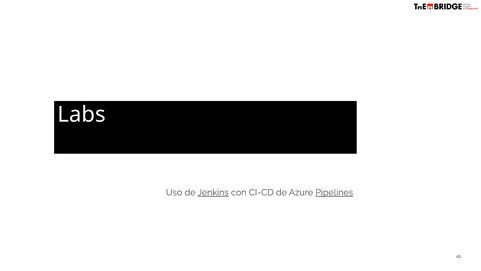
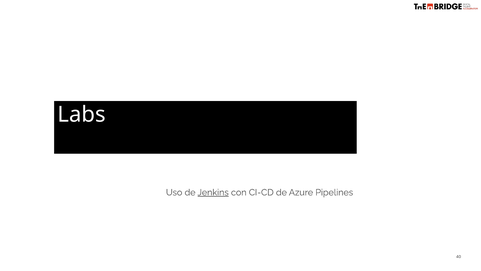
Pipelines underline: present -> none
